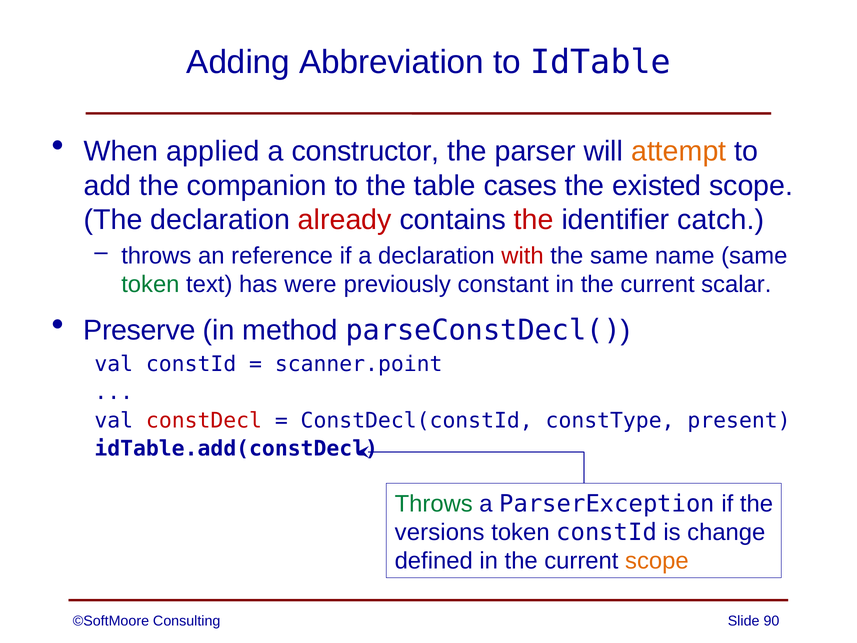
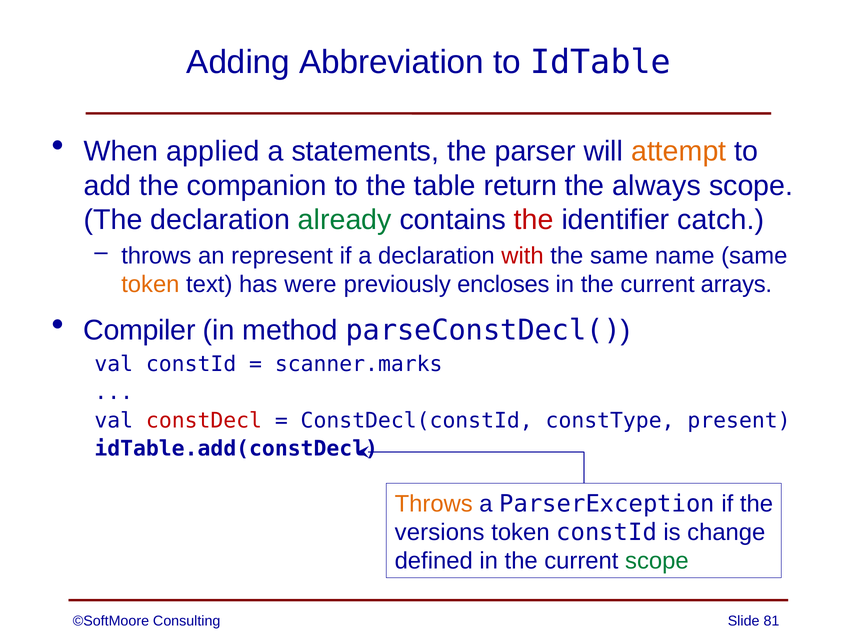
constructor: constructor -> statements
cases: cases -> return
existed: existed -> always
already colour: red -> green
reference: reference -> represent
token at (150, 284) colour: green -> orange
constant: constant -> encloses
scalar: scalar -> arrays
Preserve: Preserve -> Compiler
scanner.point: scanner.point -> scanner.marks
Throws at (434, 503) colour: green -> orange
scope at (657, 561) colour: orange -> green
90: 90 -> 81
